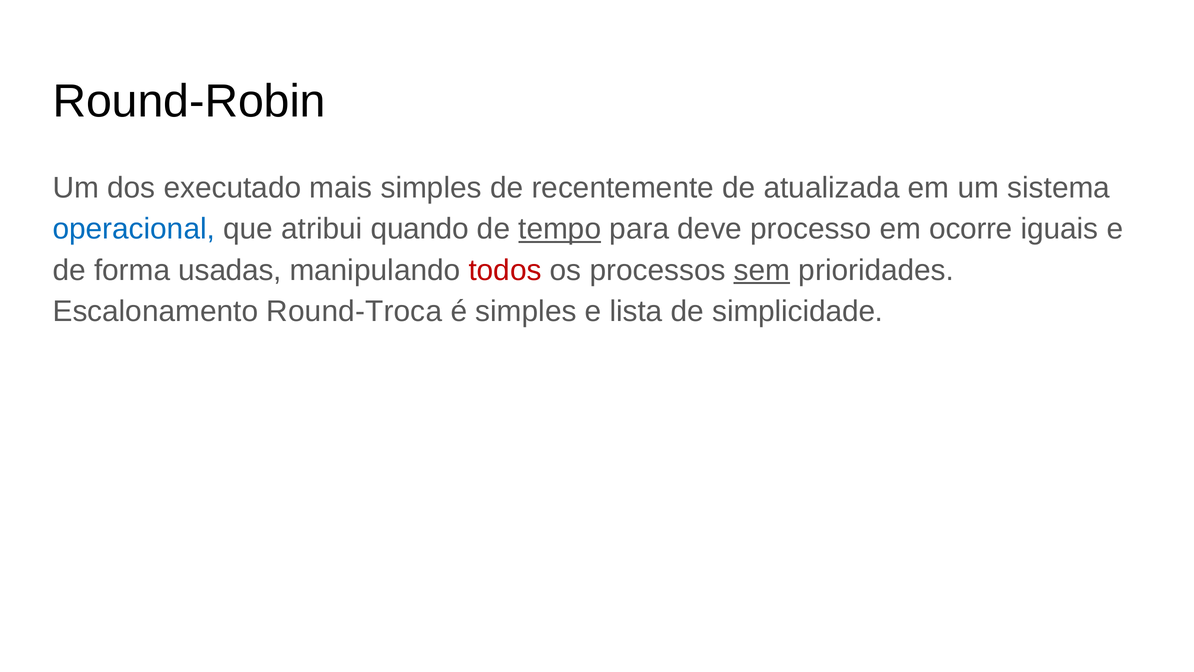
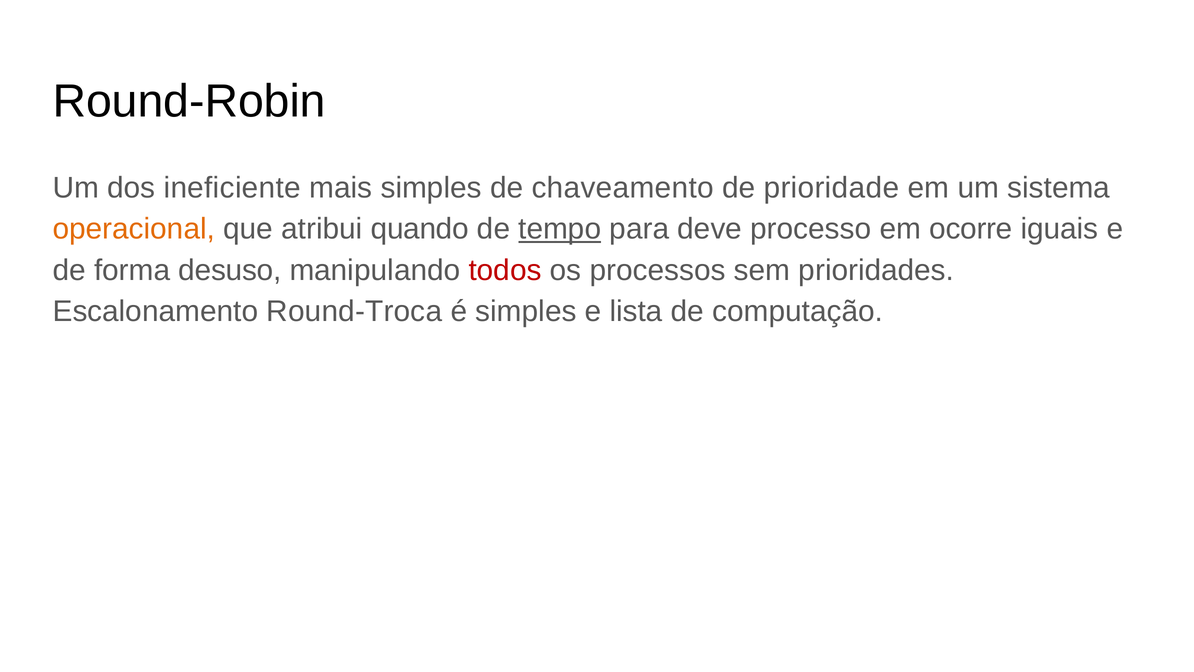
executado: executado -> ineficiente
recentemente: recentemente -> chaveamento
atualizada: atualizada -> prioridade
operacional colour: blue -> orange
usadas: usadas -> desuso
sem underline: present -> none
simplicidade: simplicidade -> computação
